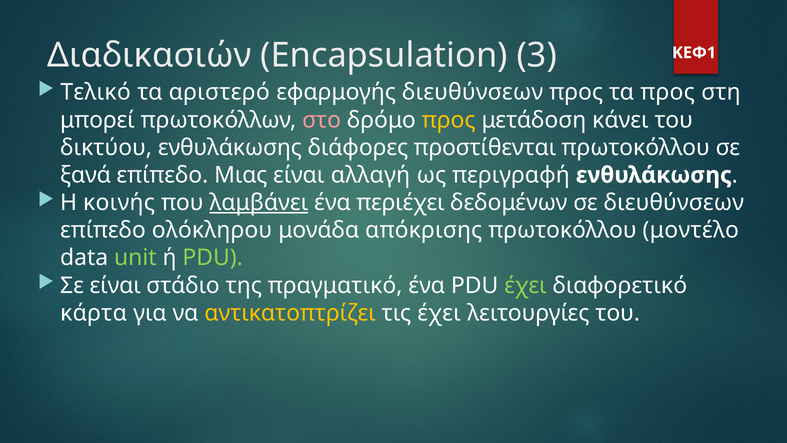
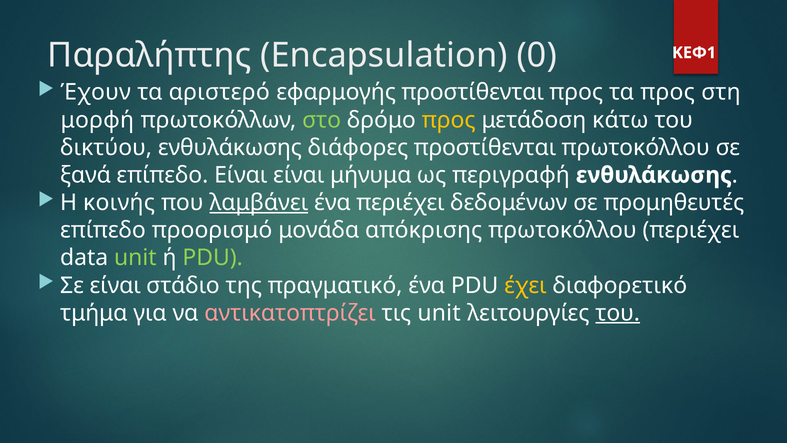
Διαδικασιών: Διαδικασιών -> Παραλήπτης
3: 3 -> 0
Τελικό: Τελικό -> Έχουν
εφαρμογής διευθύνσεων: διευθύνσεων -> προστίθενται
μπορεί: μπορεί -> μορφή
στο colour: pink -> light green
κάνει: κάνει -> κάτω
επίπεδο Μιας: Μιας -> Είναι
αλλαγή: αλλαγή -> μήνυμα
σε διευθύνσεων: διευθύνσεων -> προμηθευτές
ολόκληρου: ολόκληρου -> προορισμό
πρωτοκόλλου μοντέλο: μοντέλο -> περιέχει
έχει at (525, 285) colour: light green -> yellow
κάρτα: κάρτα -> τμήμα
αντικατοπτρίζει colour: yellow -> pink
τις έχει: έχει -> unit
του at (618, 313) underline: none -> present
